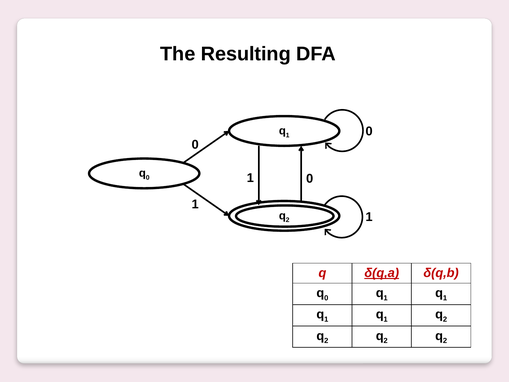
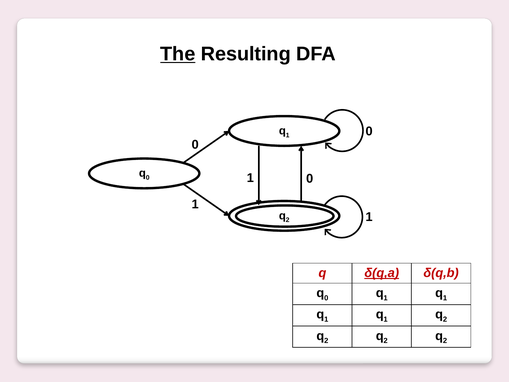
The underline: none -> present
